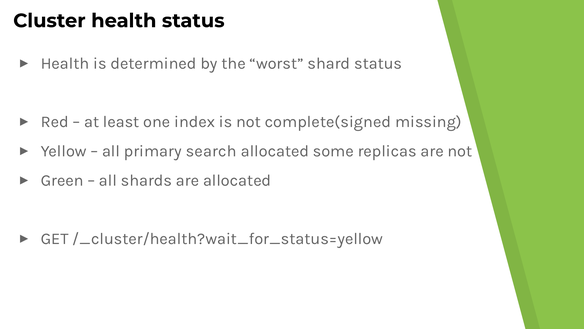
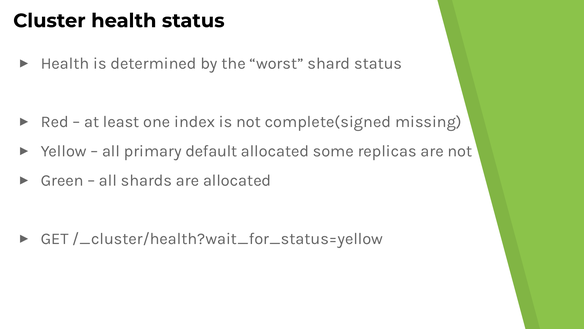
search: search -> default
